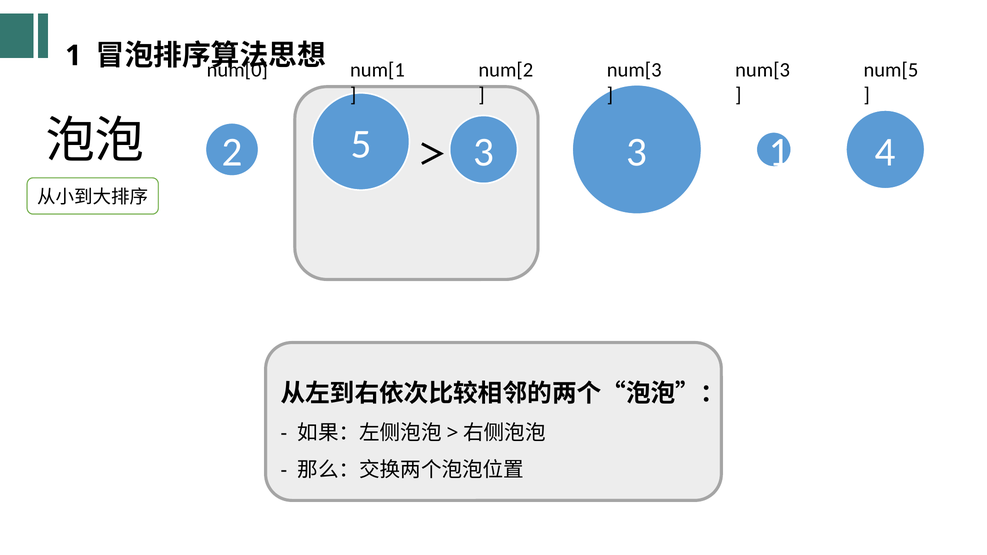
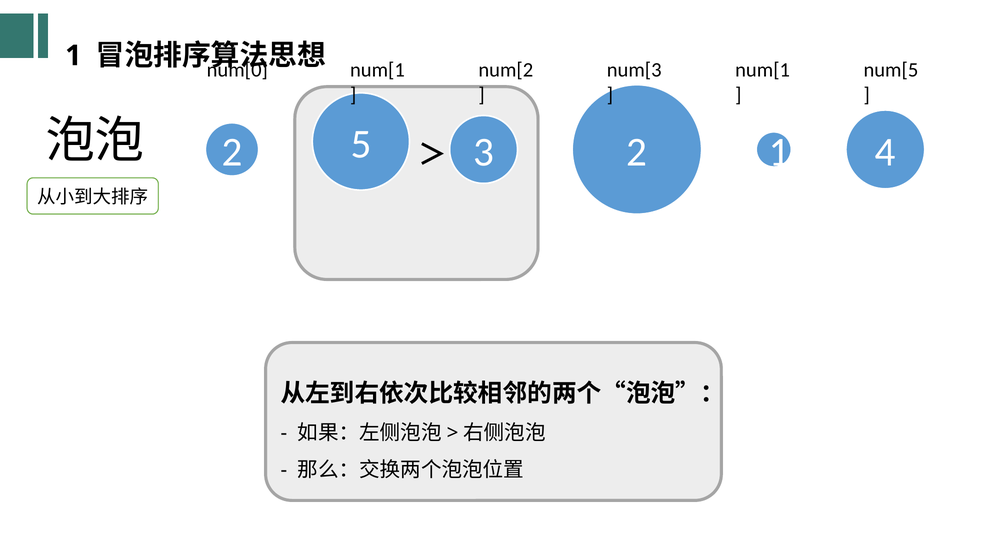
num[3 at (763, 70): num[3 -> num[1
3 3: 3 -> 2
